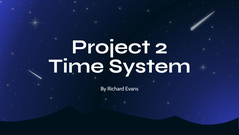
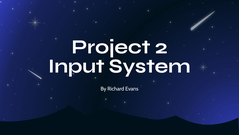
Time: Time -> Input
